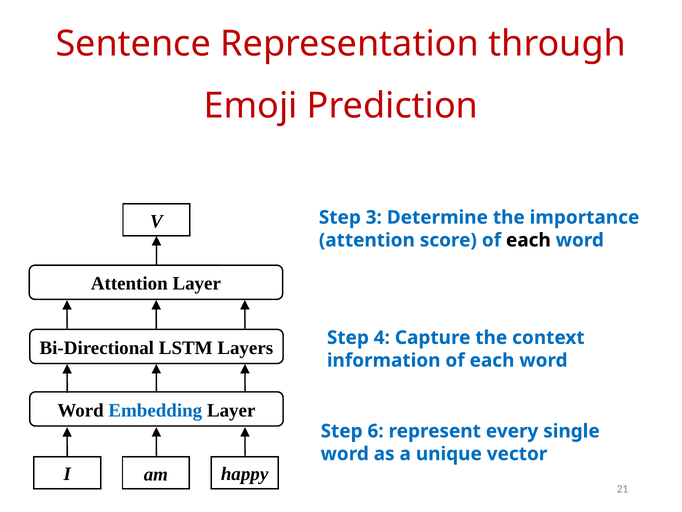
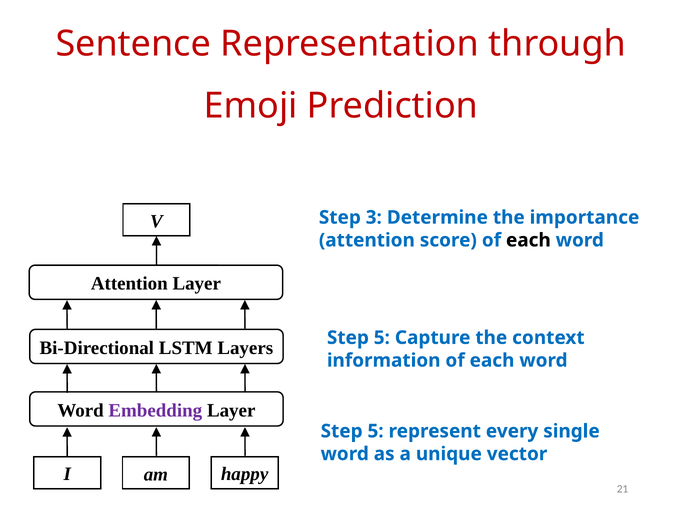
4 at (382, 337): 4 -> 5
Embedding colour: blue -> purple
6 at (376, 431): 6 -> 5
